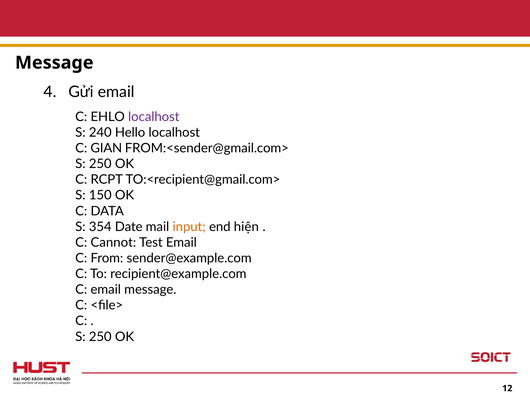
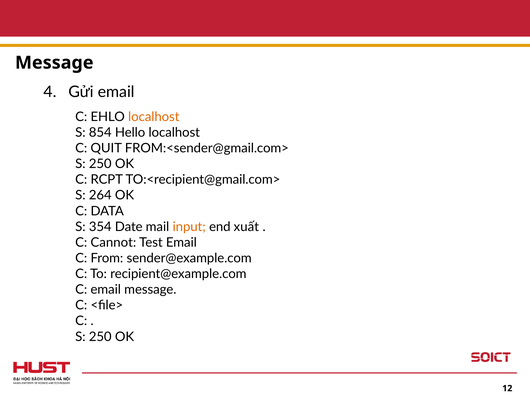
localhost at (154, 117) colour: purple -> orange
240: 240 -> 854
GIAN: GIAN -> QUIT
150: 150 -> 264
hiện: hiện -> xuất
